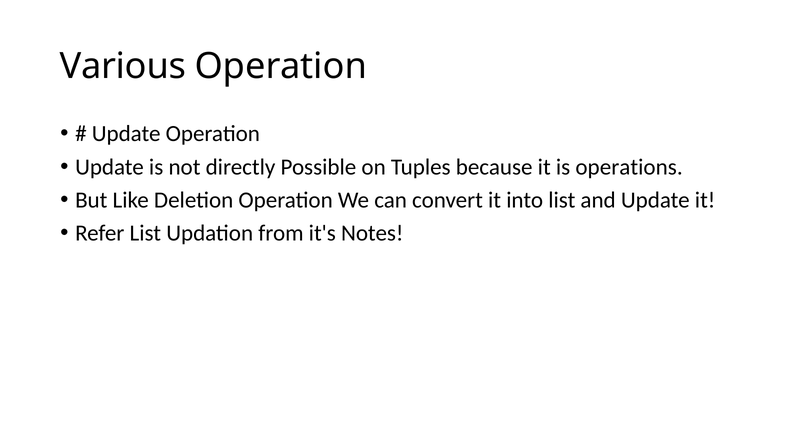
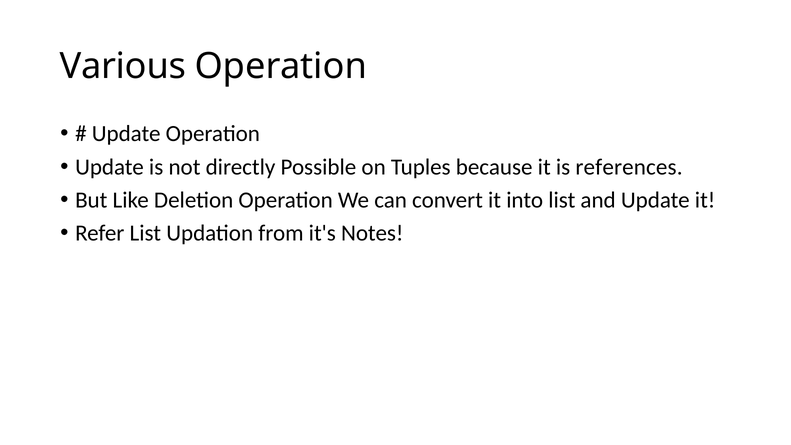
operations: operations -> references
